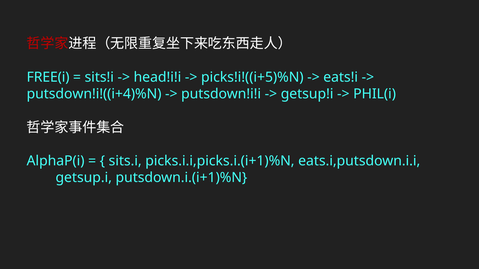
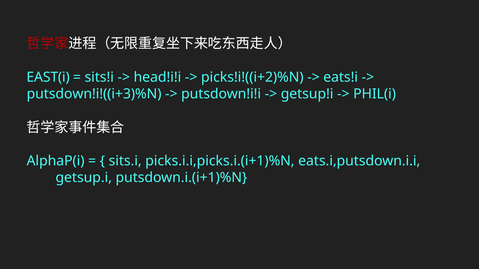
FREE(i: FREE(i -> EAST(i
picks!i!((i+5)%N: picks!i!((i+5)%N -> picks!i!((i+2)%N
putsdown!i!((i+4)%N: putsdown!i!((i+4)%N -> putsdown!i!((i+3)%N
